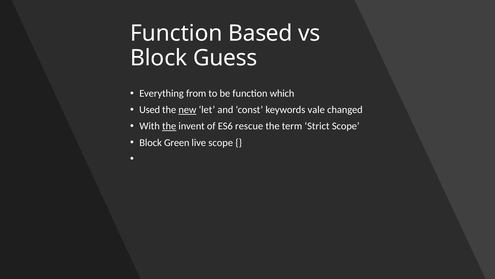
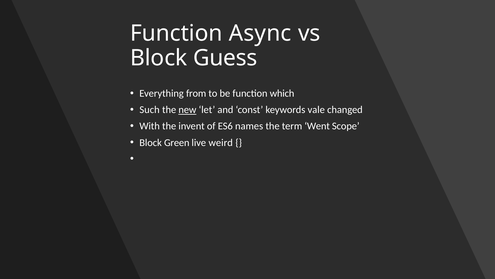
Based: Based -> Async
Used: Used -> Such
the at (169, 126) underline: present -> none
rescue: rescue -> names
Strict: Strict -> Went
live scope: scope -> weird
